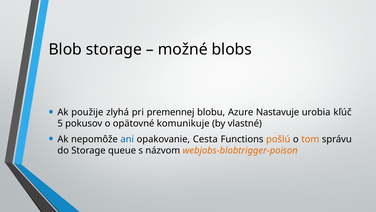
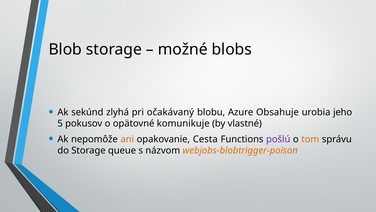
použije: použije -> sekúnd
premennej: premennej -> očakávaný
Nastavuje: Nastavuje -> Obsahuje
kľúč: kľúč -> jeho
ani colour: blue -> orange
pošlú colour: orange -> purple
